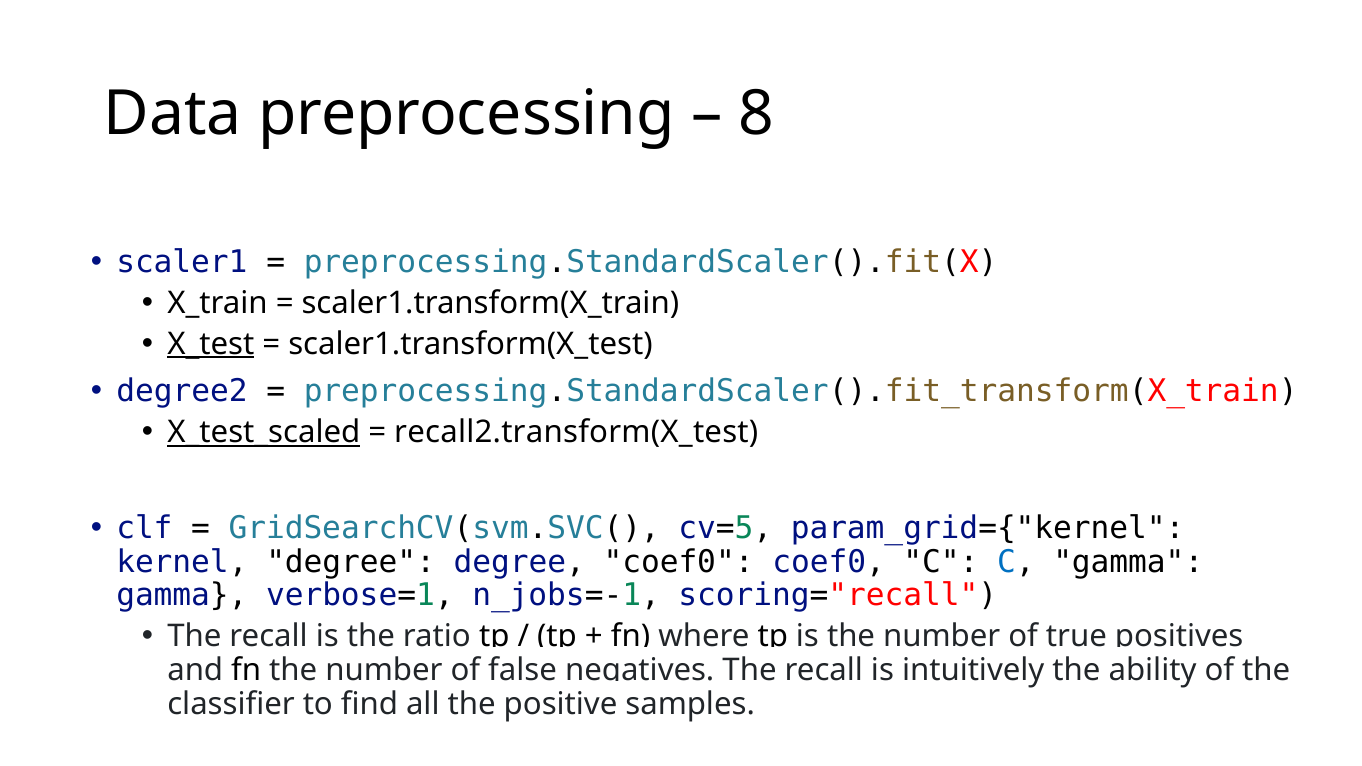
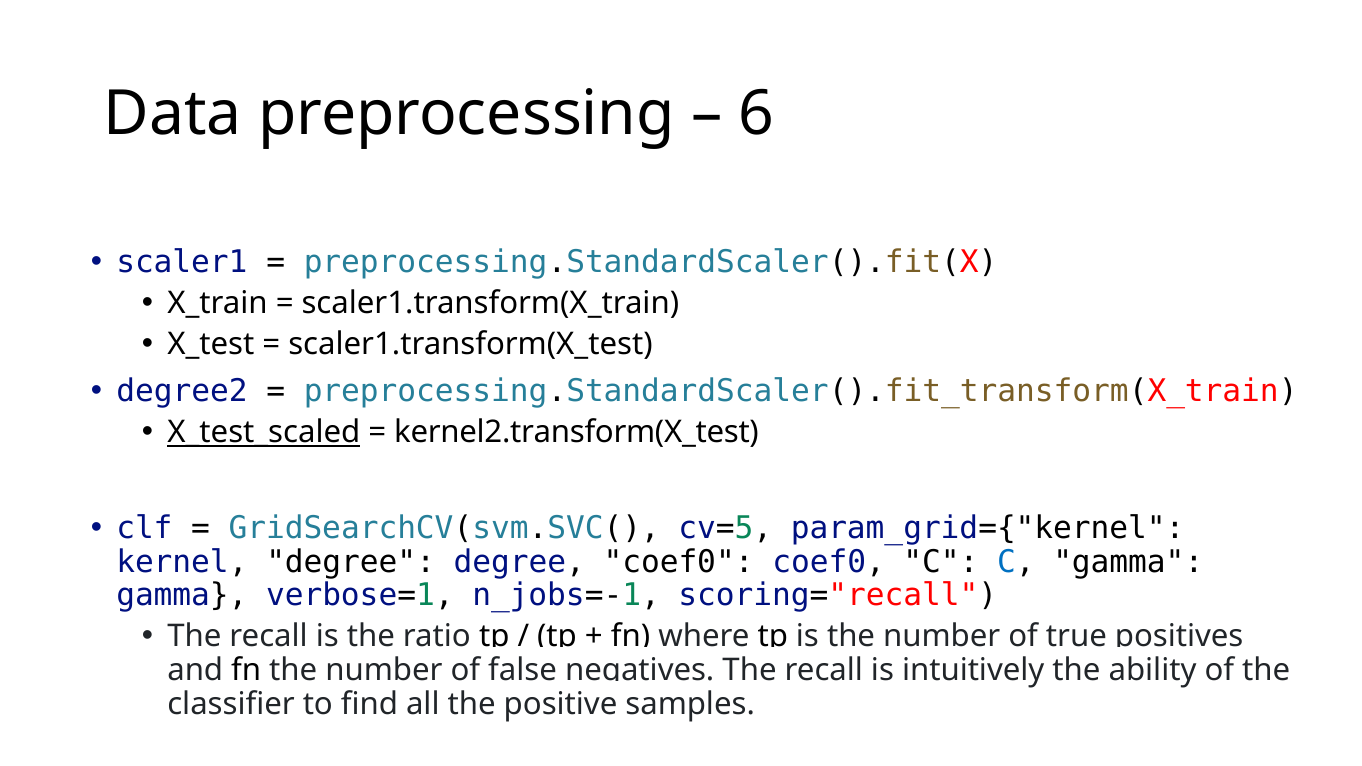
8: 8 -> 6
X_test underline: present -> none
recall2.transform(X_test: recall2.transform(X_test -> kernel2.transform(X_test
